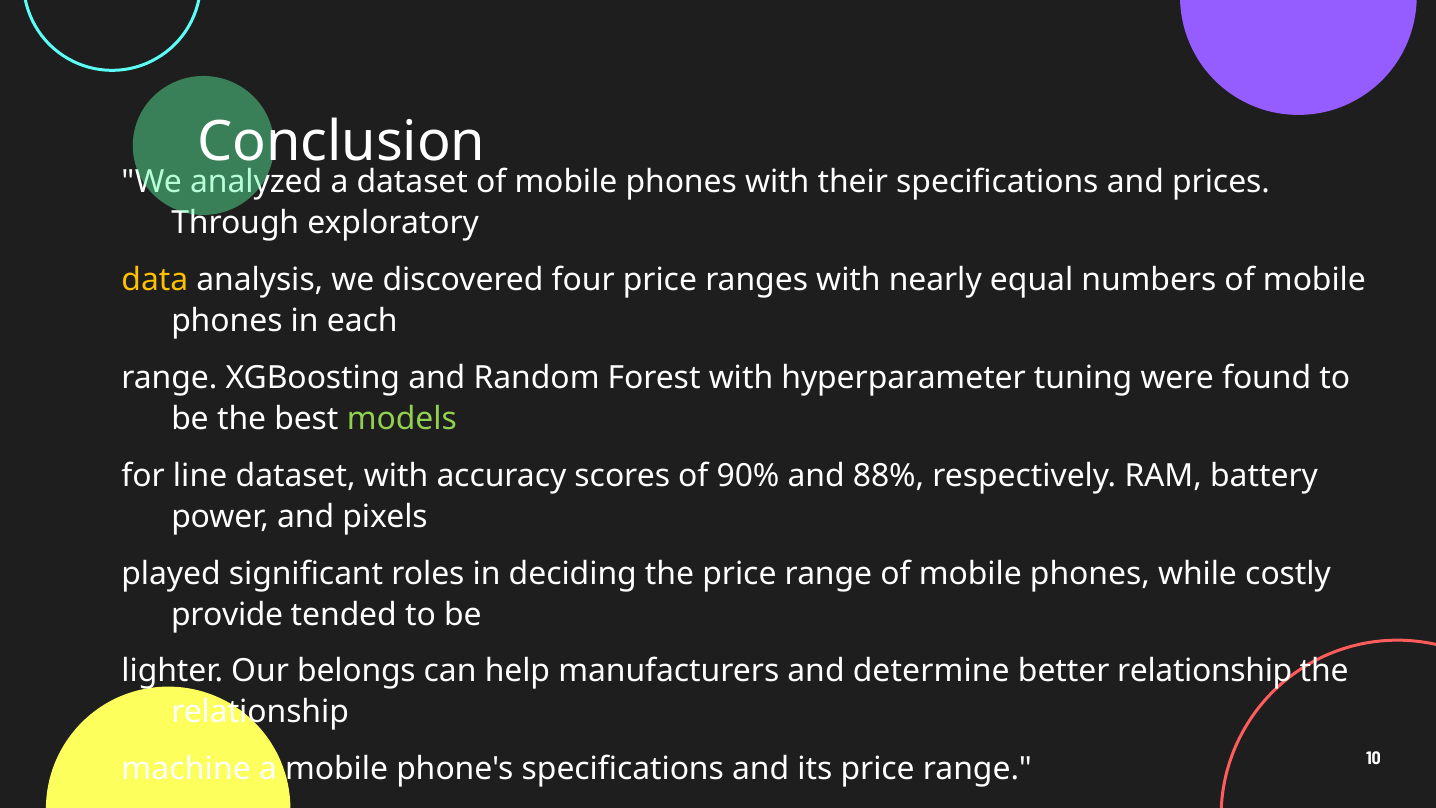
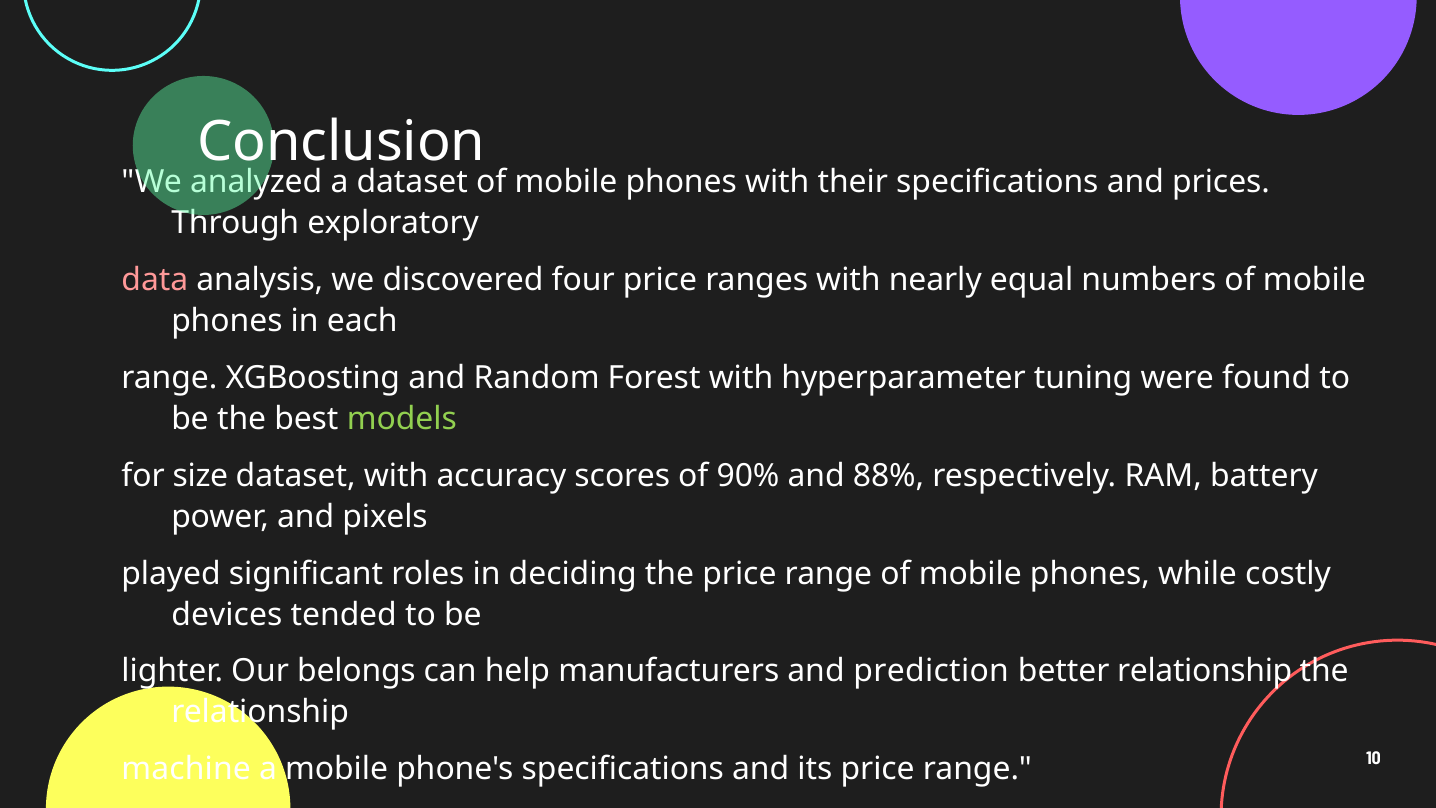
data colour: yellow -> pink
line: line -> size
provide: provide -> devices
determine: determine -> prediction
